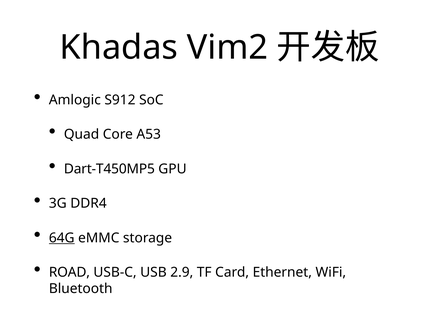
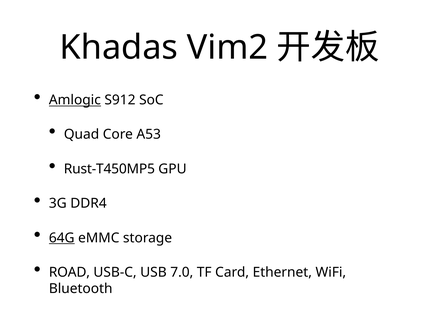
Amlogic underline: none -> present
Dart-T450MP5: Dart-T450MP5 -> Rust-T450MP5
2.9: 2.9 -> 7.0
